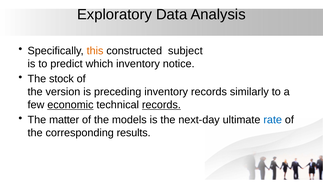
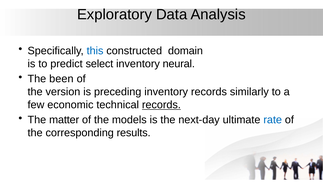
this colour: orange -> blue
subject: subject -> domain
which: which -> select
notice: notice -> neural
stock: stock -> been
economic underline: present -> none
